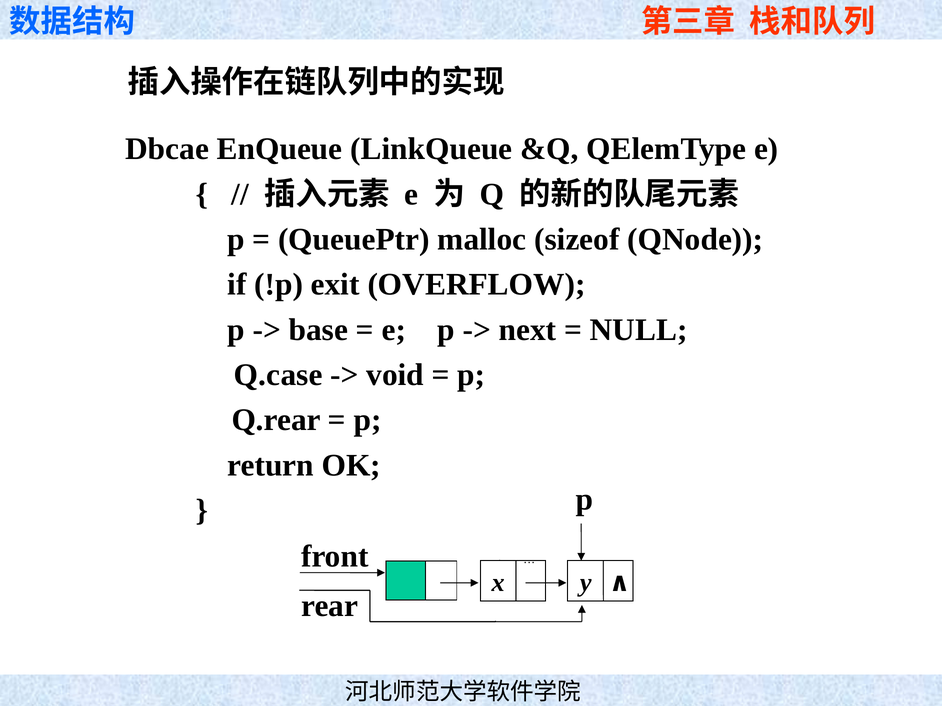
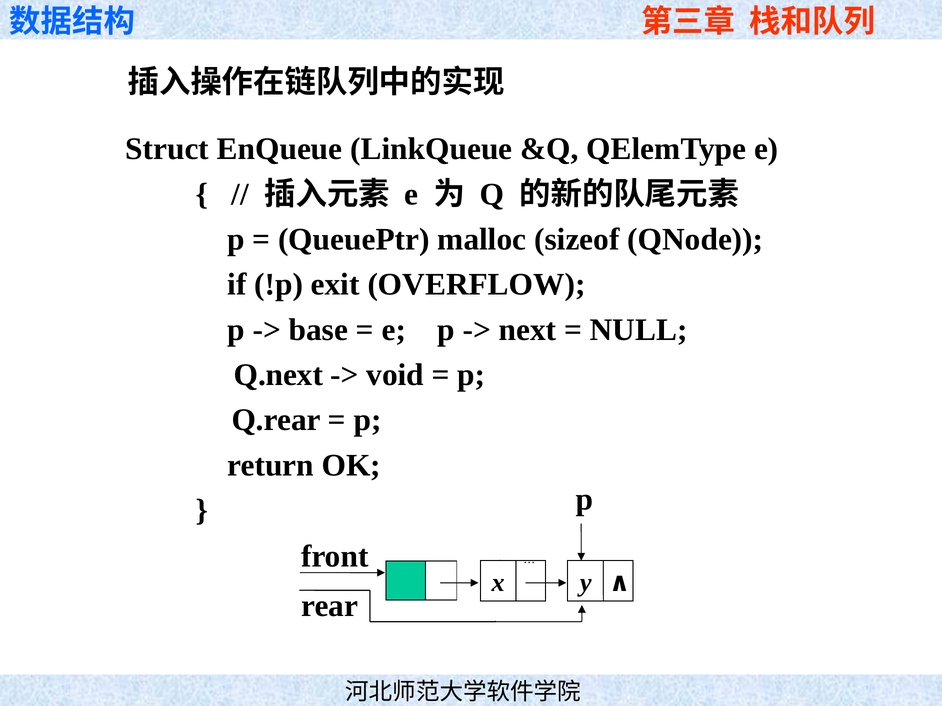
Dbcae: Dbcae -> Struct
Q.case: Q.case -> Q.next
